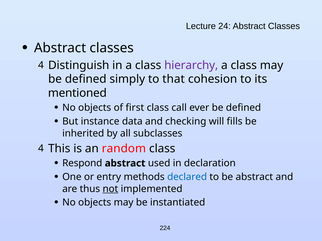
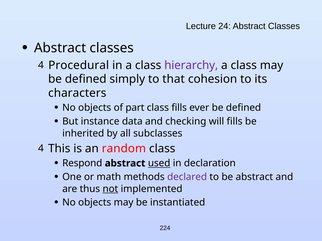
Distinguish: Distinguish -> Procedural
mentioned: mentioned -> characters
first: first -> part
class call: call -> fills
used underline: none -> present
entry: entry -> math
declared colour: blue -> purple
